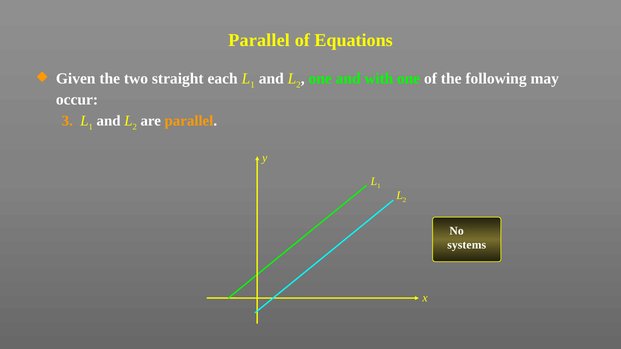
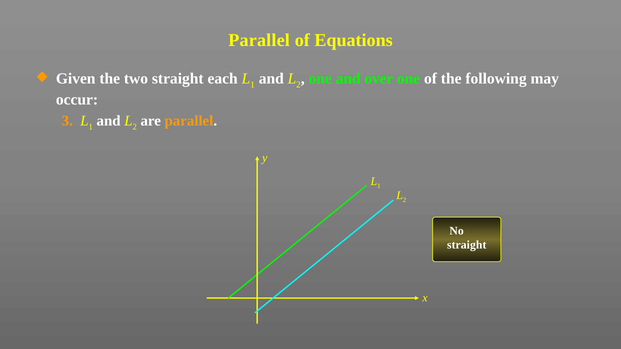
with: with -> over
systems at (467, 245): systems -> straight
